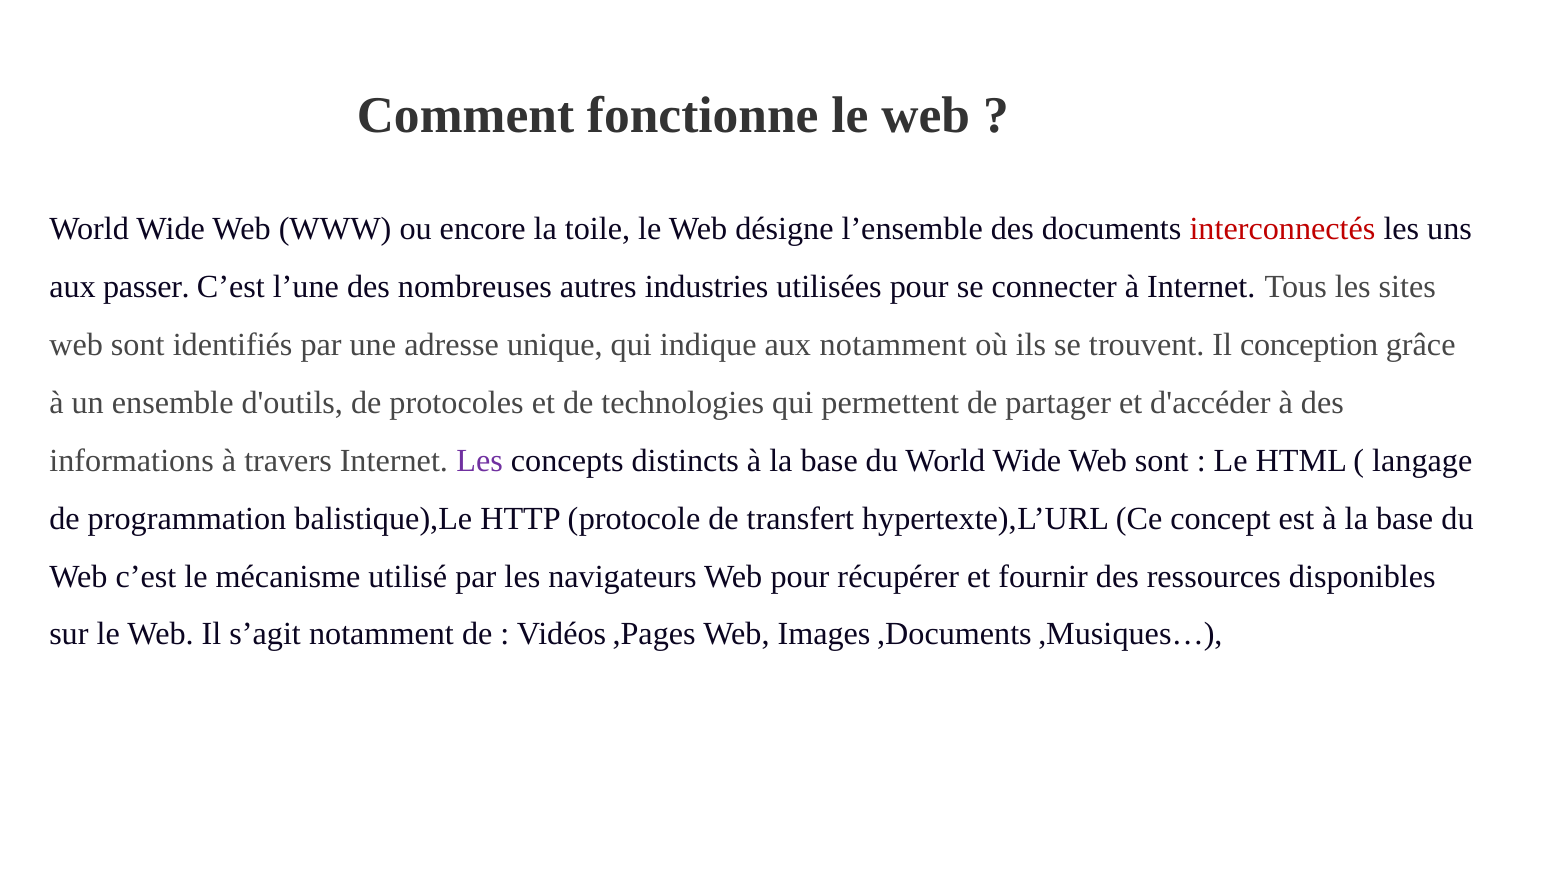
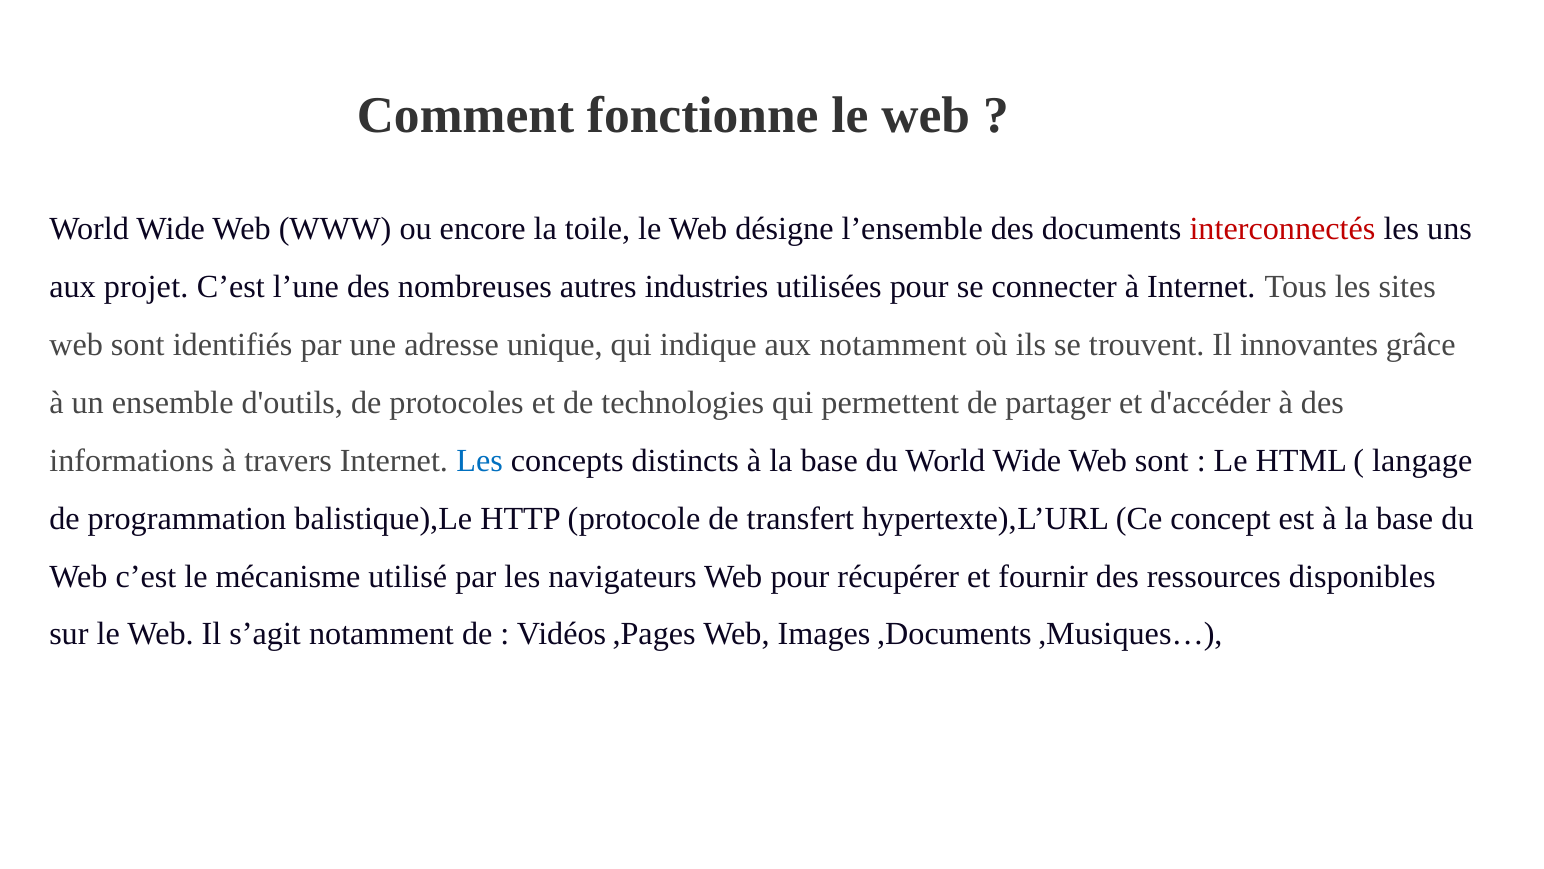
passer: passer -> projet
conception: conception -> innovantes
Les at (480, 460) colour: purple -> blue
